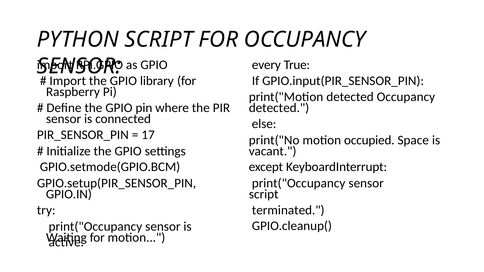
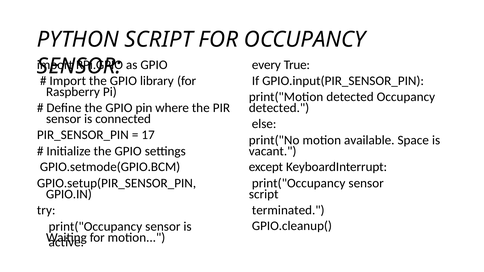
occupied: occupied -> available
